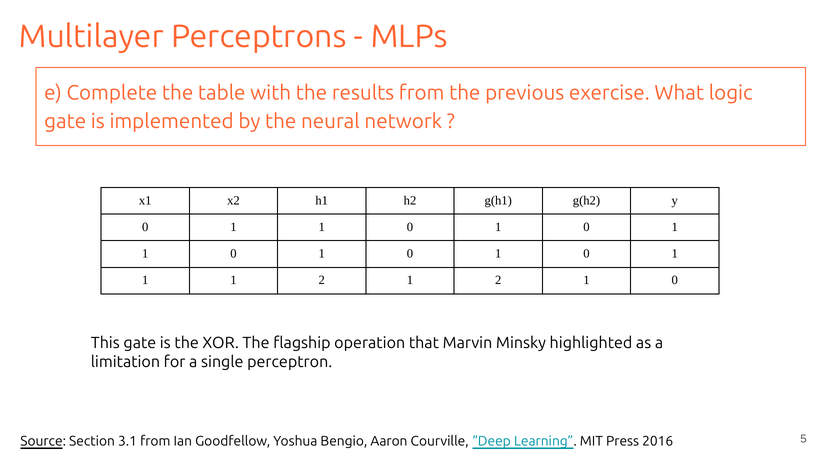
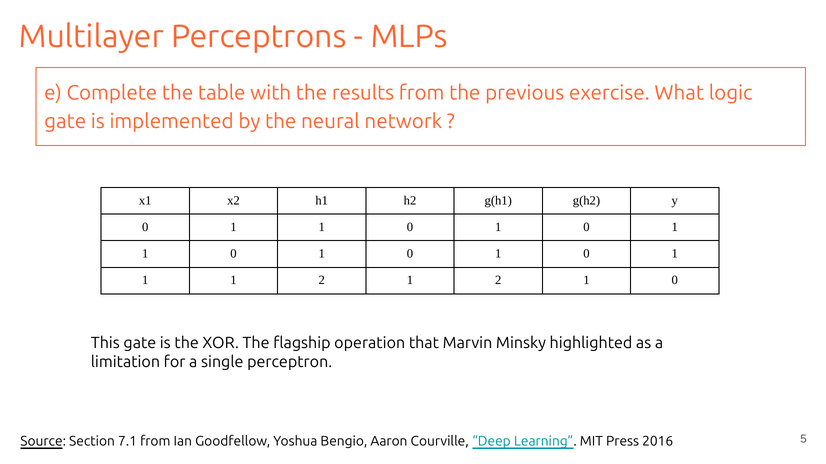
3.1: 3.1 -> 7.1
